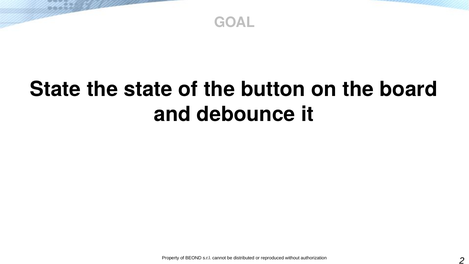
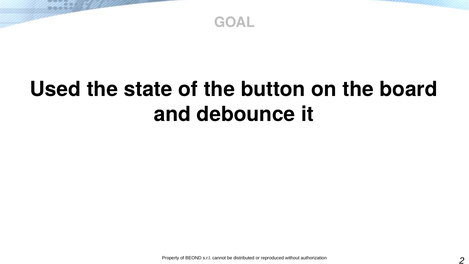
State at (55, 89): State -> Used
